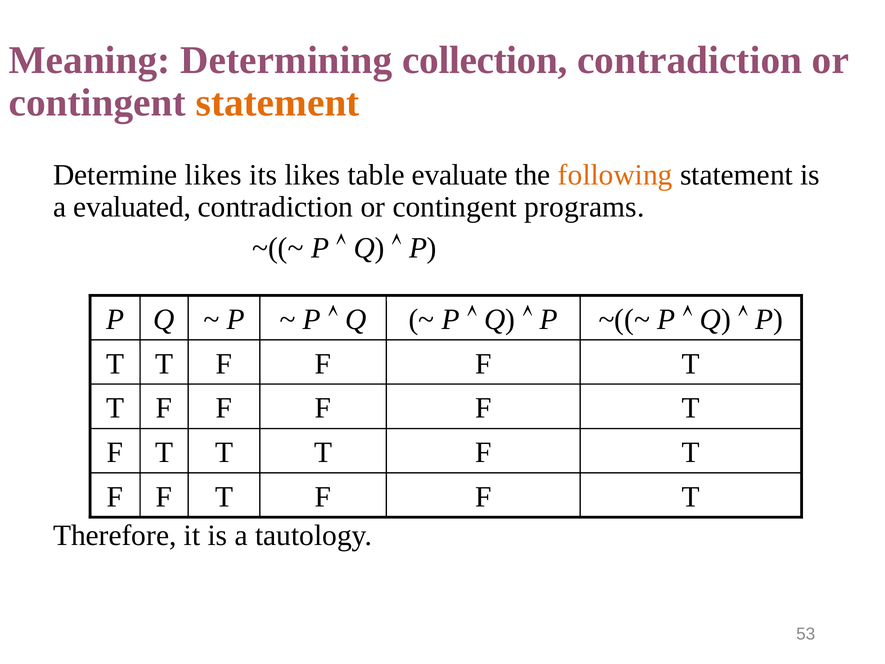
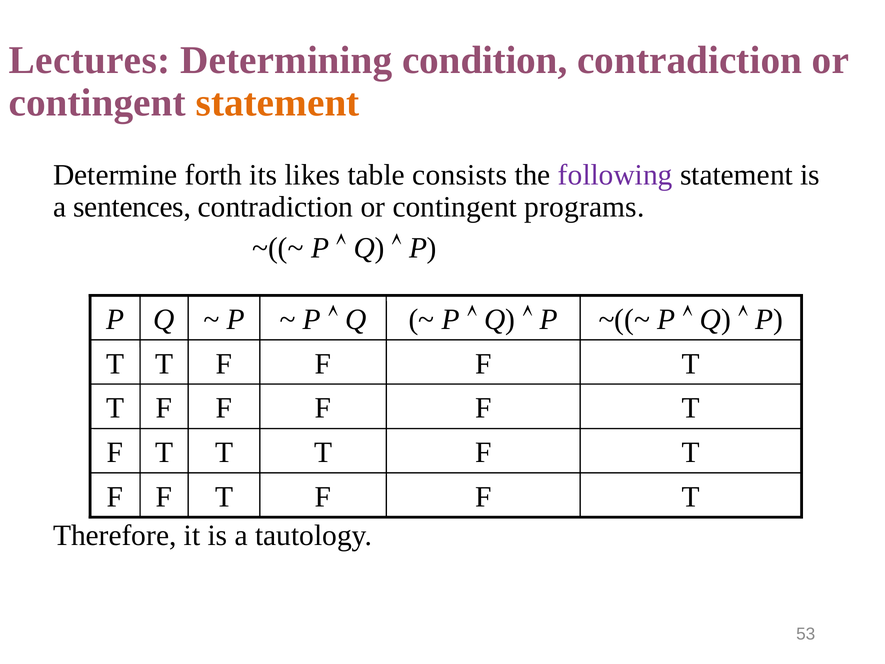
Meaning: Meaning -> Lectures
collection: collection -> condition
Determine likes: likes -> forth
evaluate: evaluate -> consists
following colour: orange -> purple
evaluated: evaluated -> sentences
